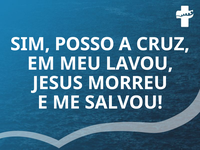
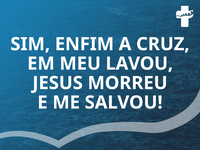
POSSO: POSSO -> ENFIM
